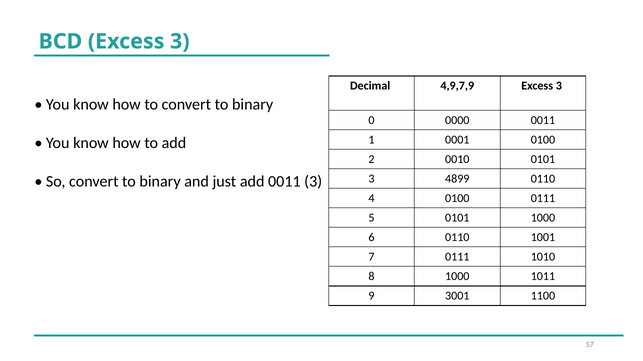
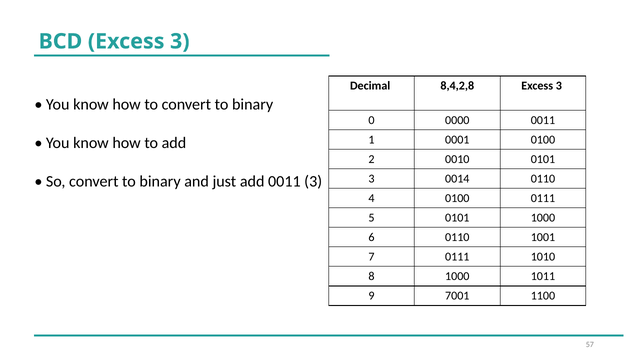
4,9,7,9: 4,9,7,9 -> 8,4,2,8
4899: 4899 -> 0014
3001: 3001 -> 7001
